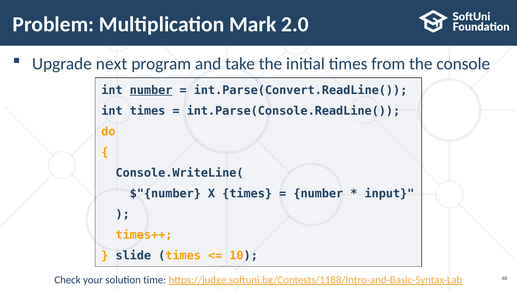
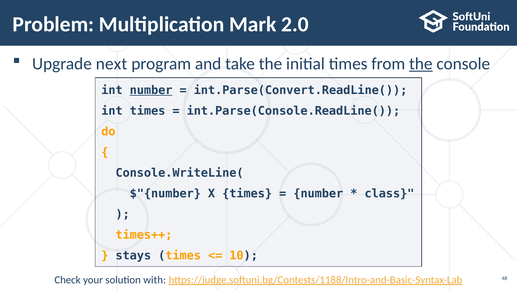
the at (421, 64) underline: none -> present
input: input -> class
slide: slide -> stays
time: time -> with
